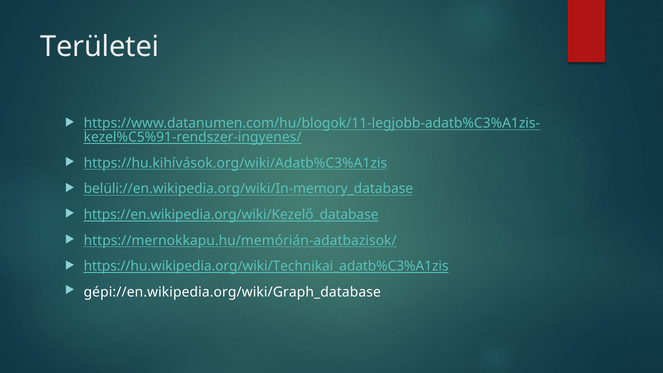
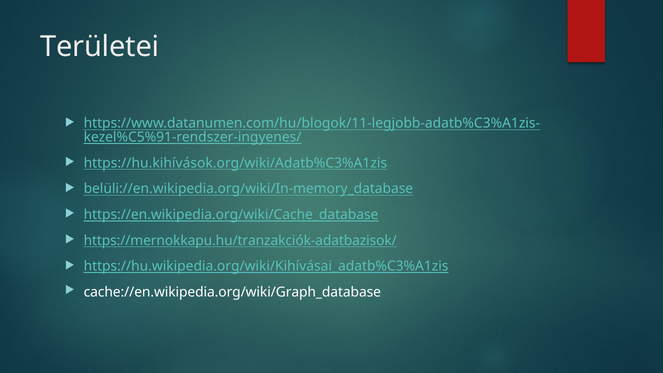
https://en.wikipedia.org/wiki/Kezelő_database: https://en.wikipedia.org/wiki/Kezelő_database -> https://en.wikipedia.org/wiki/Cache_database
https://mernokkapu.hu/memórián-adatbazisok/: https://mernokkapu.hu/memórián-adatbazisok/ -> https://mernokkapu.hu/tranzakciók-adatbazisok/
https://hu.wikipedia.org/wiki/Technikai_adatb%C3%A1zis: https://hu.wikipedia.org/wiki/Technikai_adatb%C3%A1zis -> https://hu.wikipedia.org/wiki/Kihívásai_adatb%C3%A1zis
gépi://en.wikipedia.org/wiki/Graph_database: gépi://en.wikipedia.org/wiki/Graph_database -> cache://en.wikipedia.org/wiki/Graph_database
